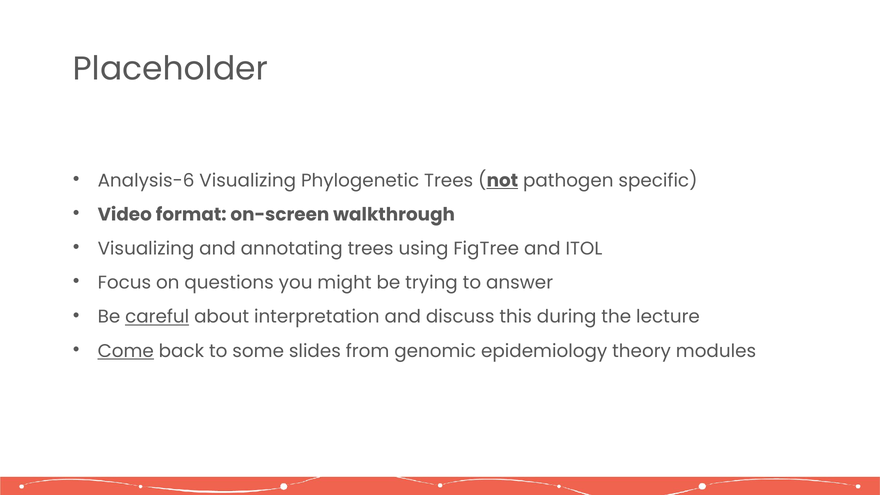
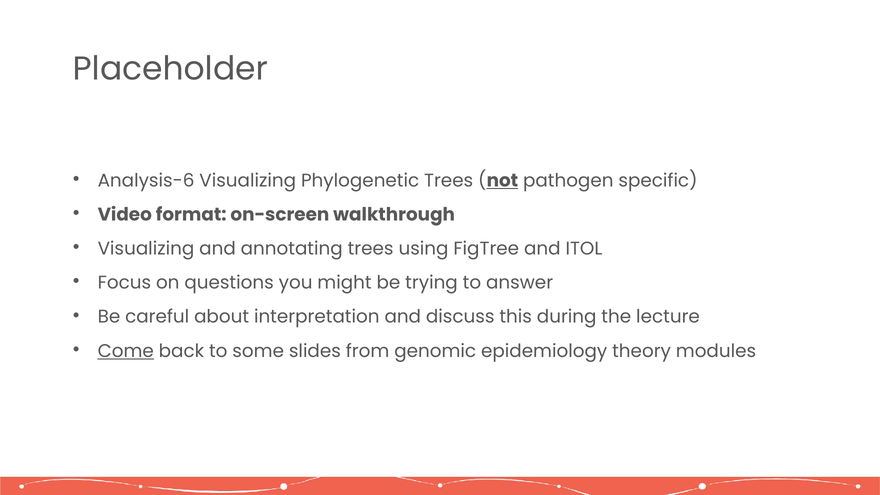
careful underline: present -> none
